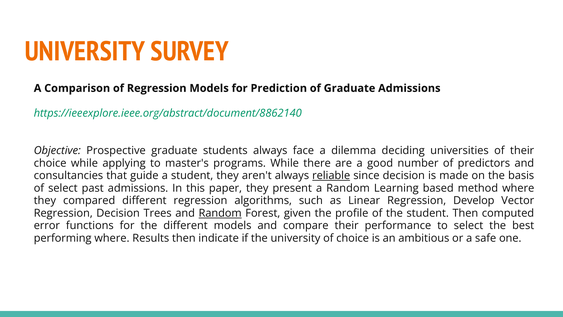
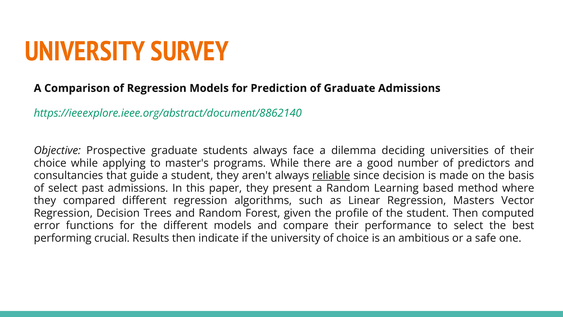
Develop: Develop -> Masters
Random at (220, 213) underline: present -> none
performing where: where -> crucial
